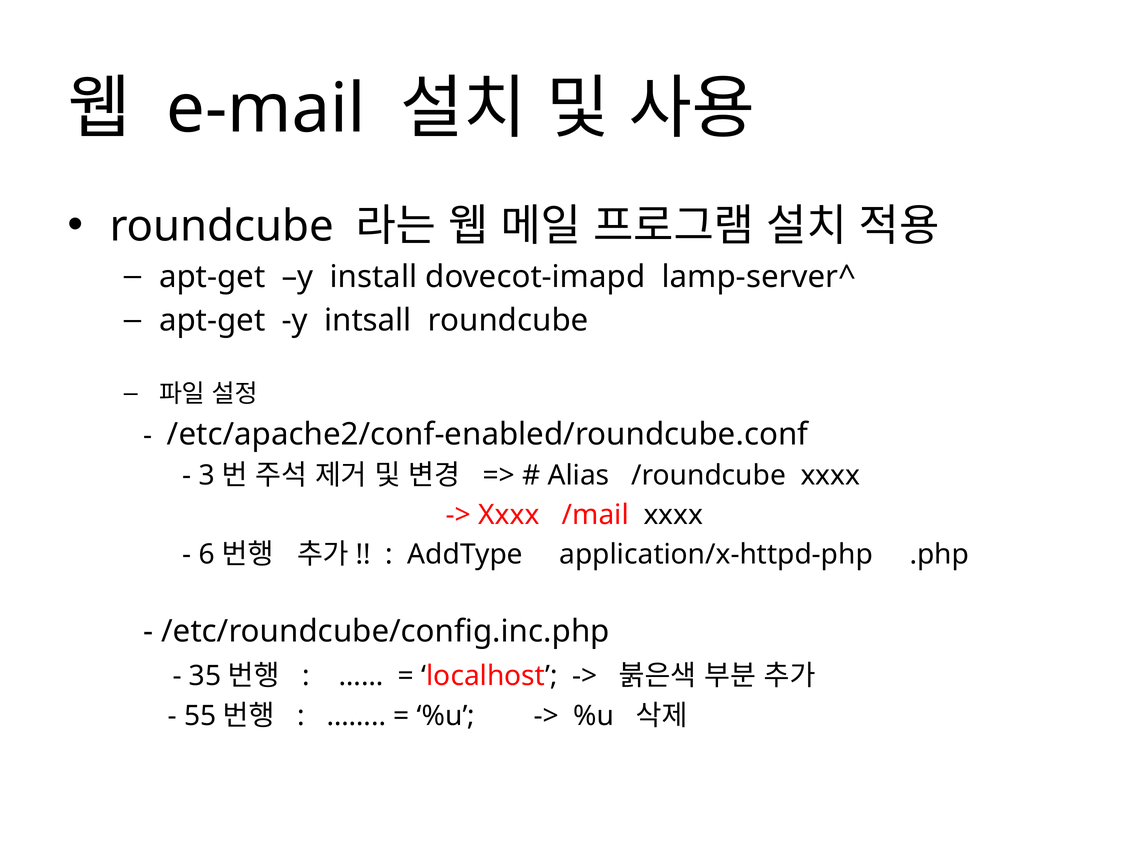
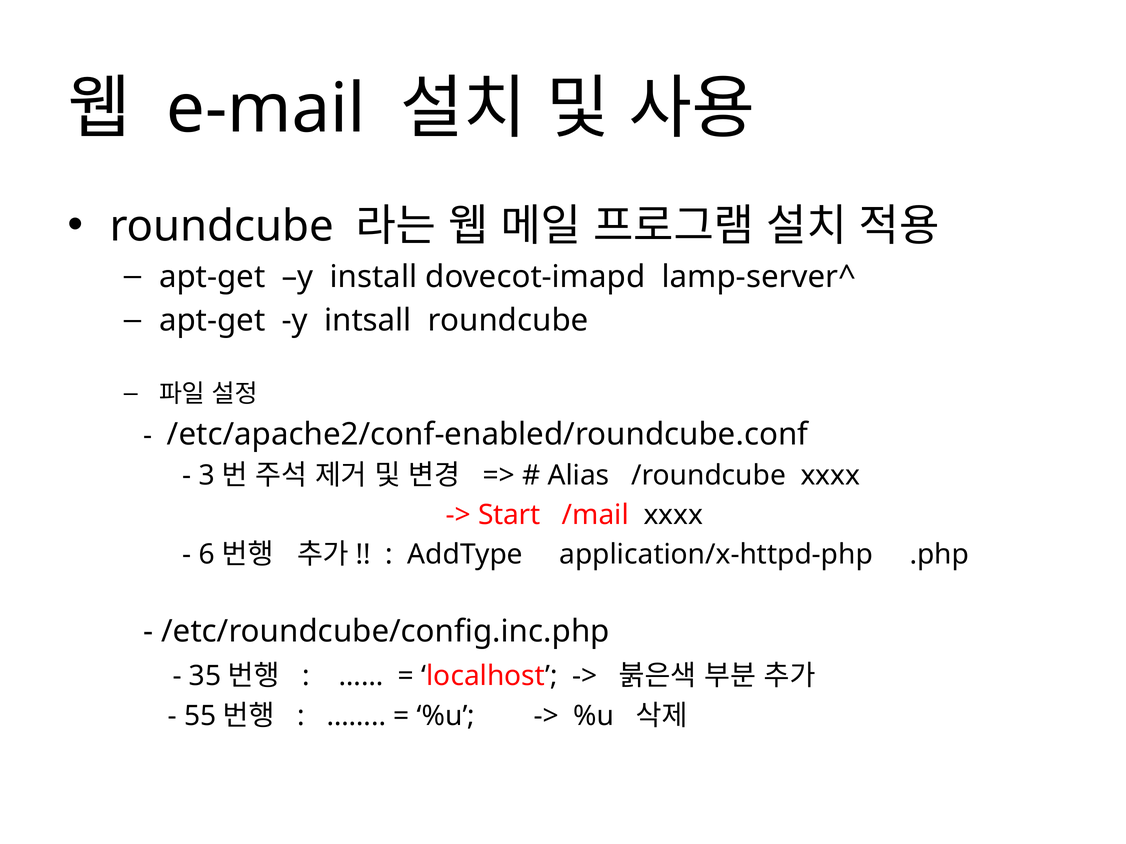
Xxxx at (509, 515): Xxxx -> Start
